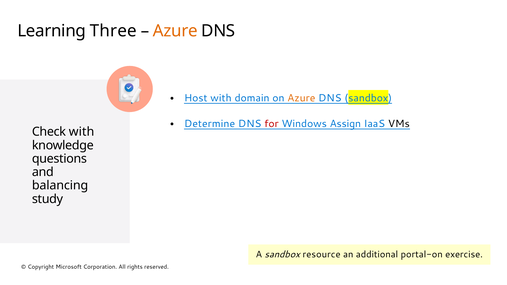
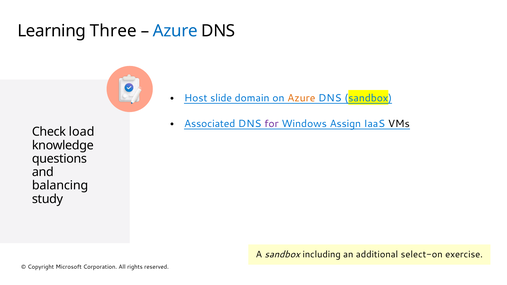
Azure at (175, 31) colour: orange -> blue
Host with: with -> slide
Determine: Determine -> Associated
for colour: red -> purple
with at (82, 132): with -> load
resource: resource -> including
portal-on: portal-on -> select-on
